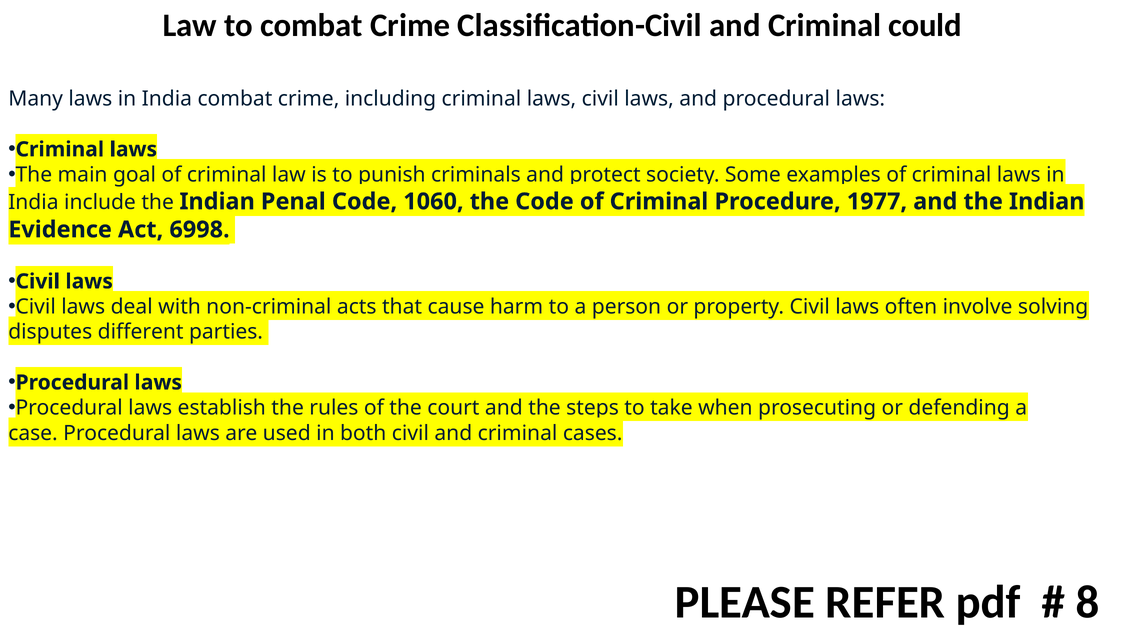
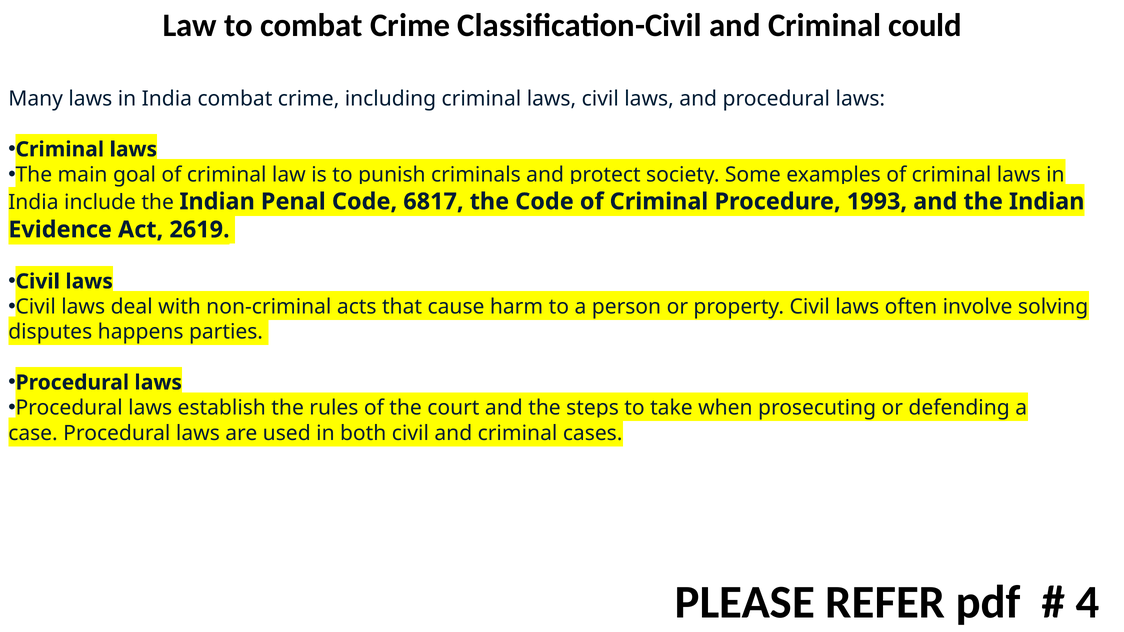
1060: 1060 -> 6817
1977: 1977 -> 1993
6998: 6998 -> 2619
different: different -> happens
8: 8 -> 4
